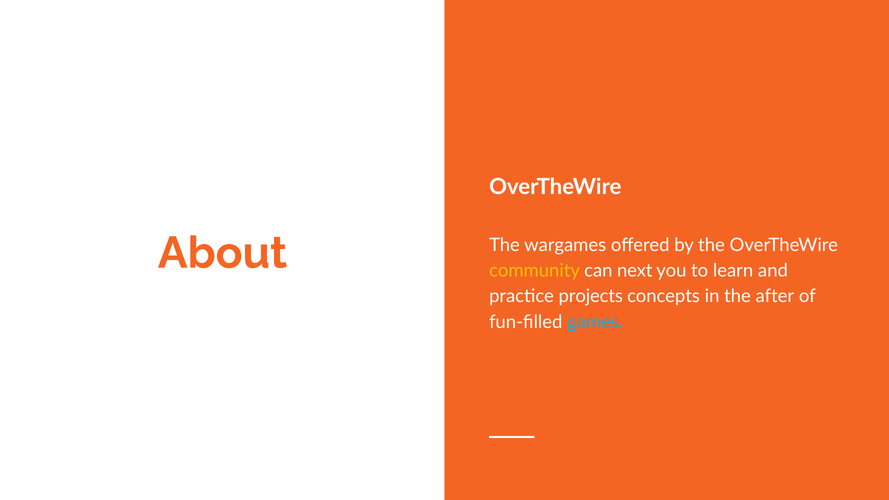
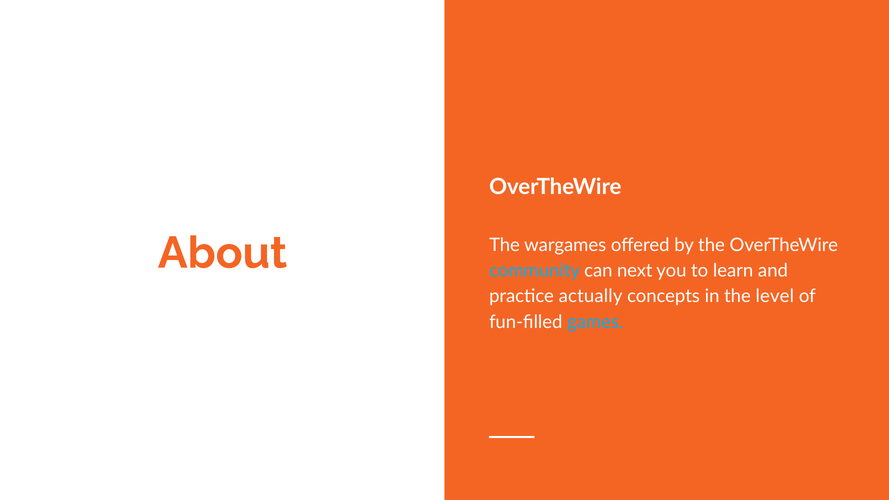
community colour: yellow -> light blue
projects: projects -> actually
after: after -> level
